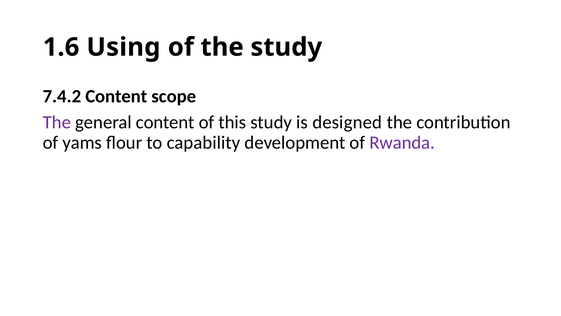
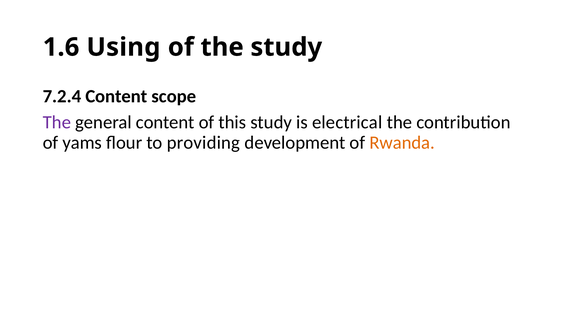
7.4.2: 7.4.2 -> 7.2.4
designed: designed -> electrical
capability: capability -> providing
Rwanda colour: purple -> orange
